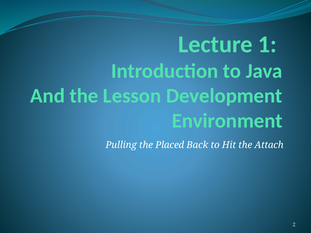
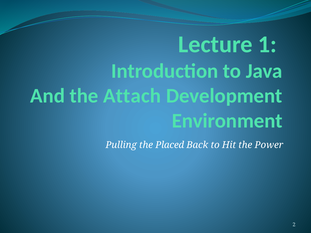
Lesson: Lesson -> Attach
Attach: Attach -> Power
